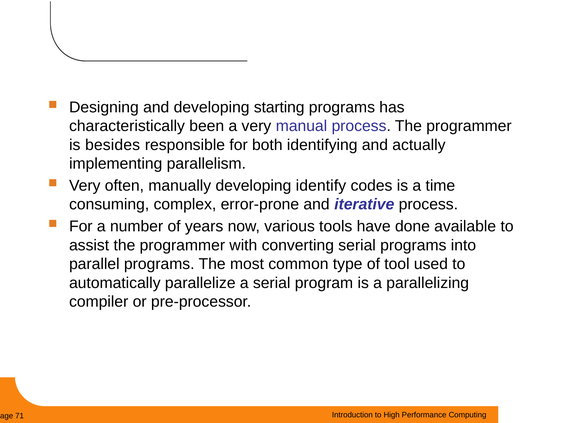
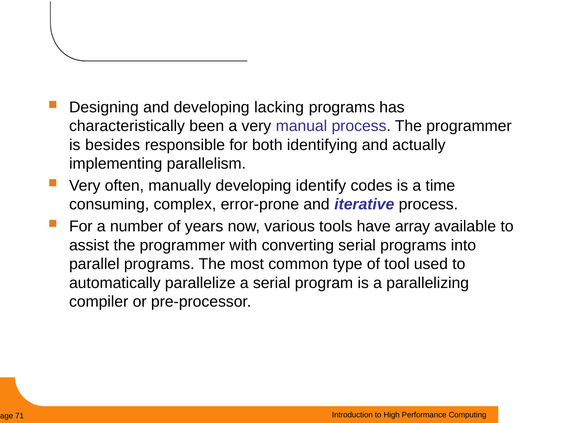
starting: starting -> lacking
done: done -> array
